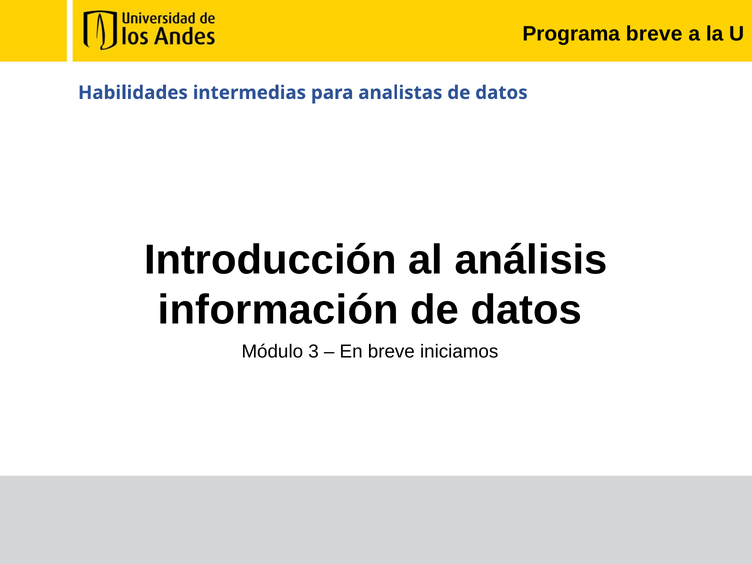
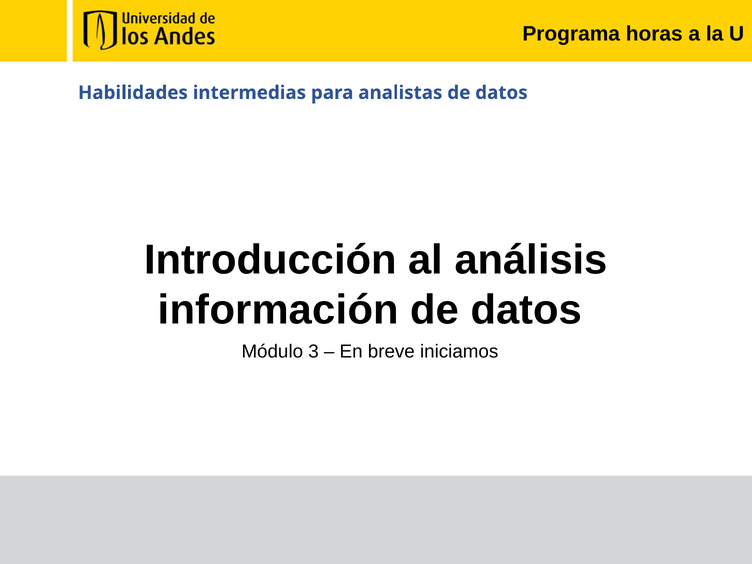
Programa breve: breve -> horas
